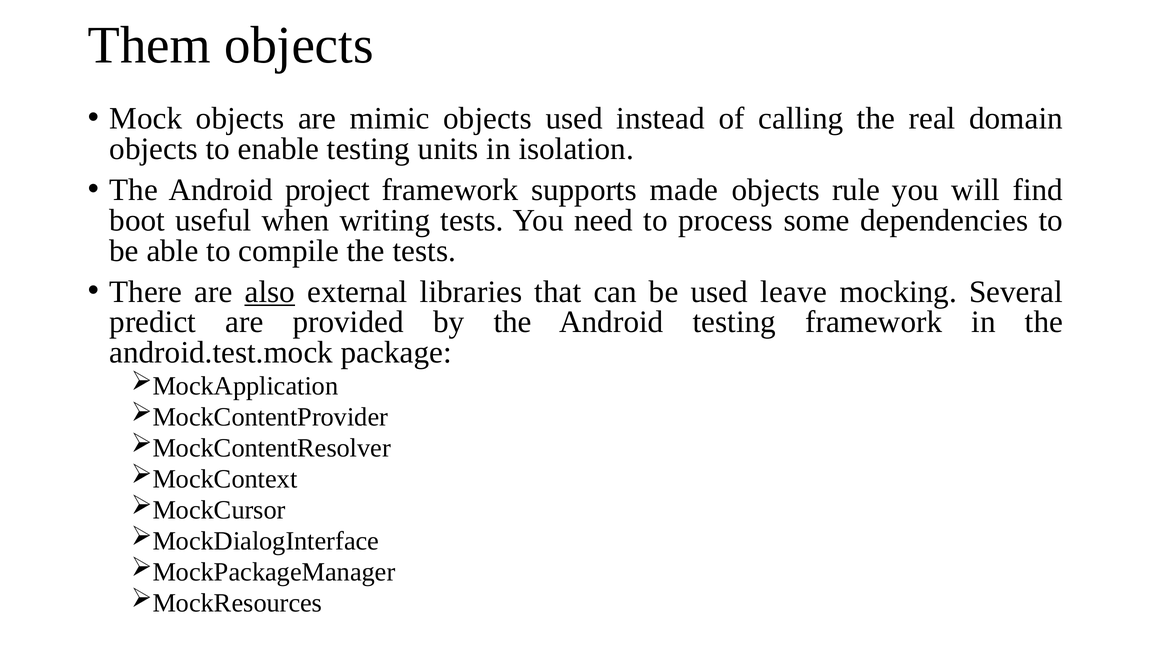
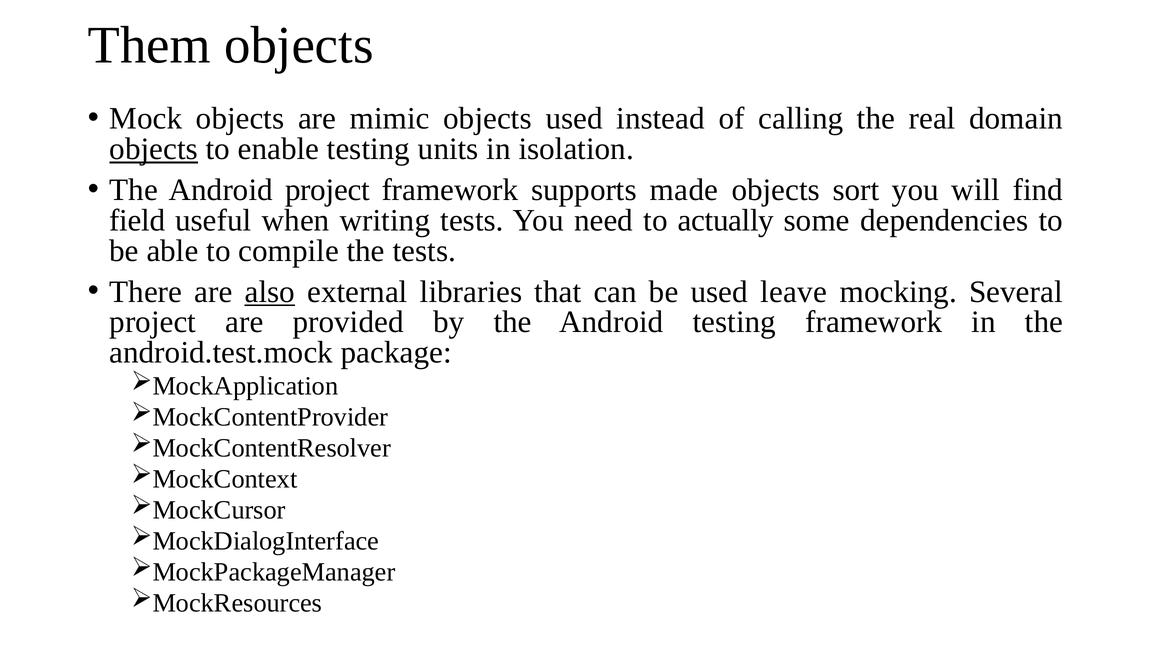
objects at (154, 149) underline: none -> present
rule: rule -> sort
boot: boot -> field
process: process -> actually
predict at (153, 322): predict -> project
